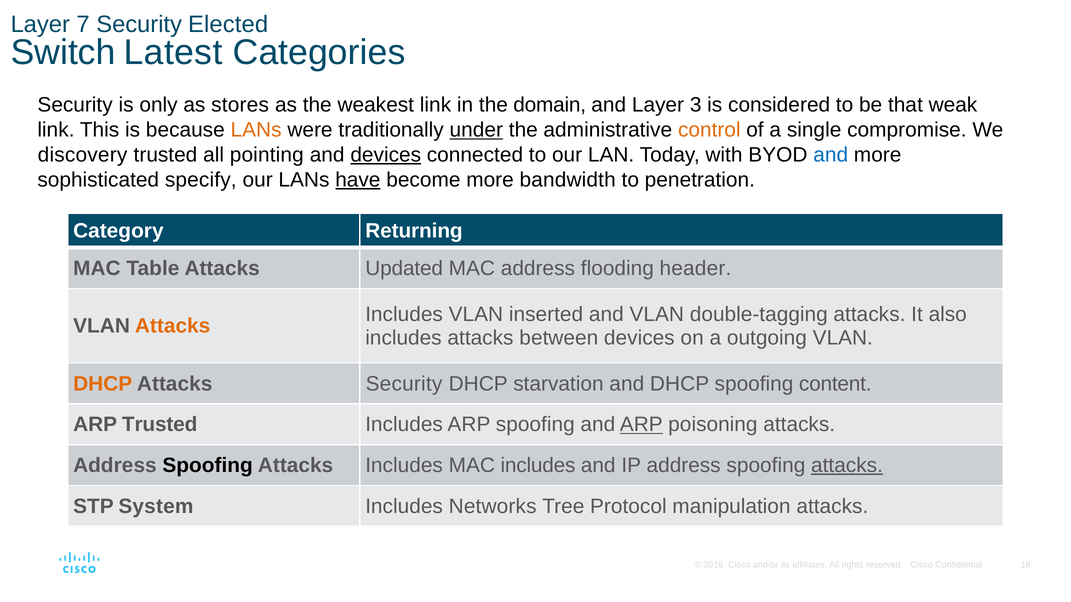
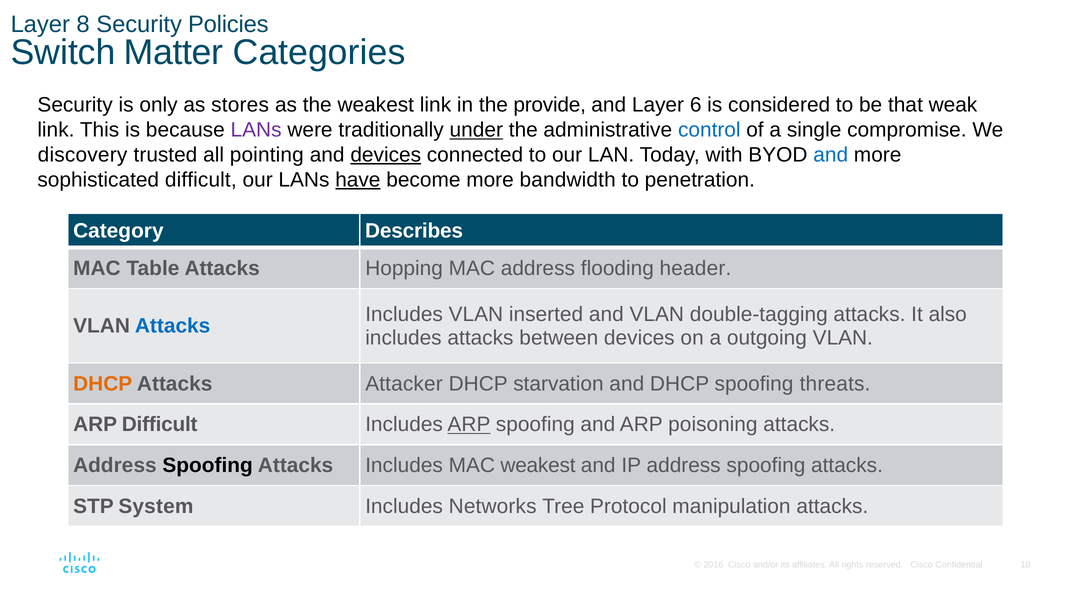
7: 7 -> 8
Elected: Elected -> Policies
Latest: Latest -> Matter
domain: domain -> provide
3: 3 -> 6
LANs at (256, 130) colour: orange -> purple
control colour: orange -> blue
sophisticated specify: specify -> difficult
Returning: Returning -> Describes
Updated: Updated -> Hopping
Attacks at (173, 326) colour: orange -> blue
Attacks Security: Security -> Attacker
content: content -> threats
ARP Trusted: Trusted -> Difficult
ARP at (469, 425) underline: none -> present
ARP at (641, 425) underline: present -> none
MAC includes: includes -> weakest
attacks at (847, 466) underline: present -> none
